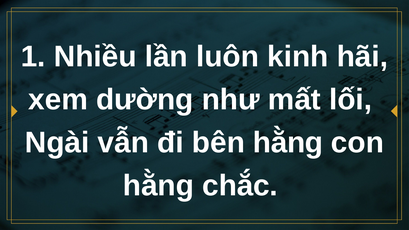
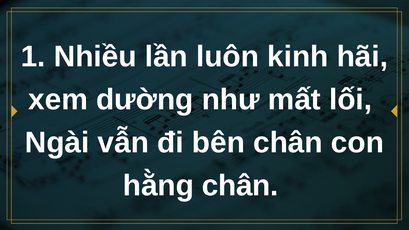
bên hằng: hằng -> chân
hằng chắc: chắc -> chân
